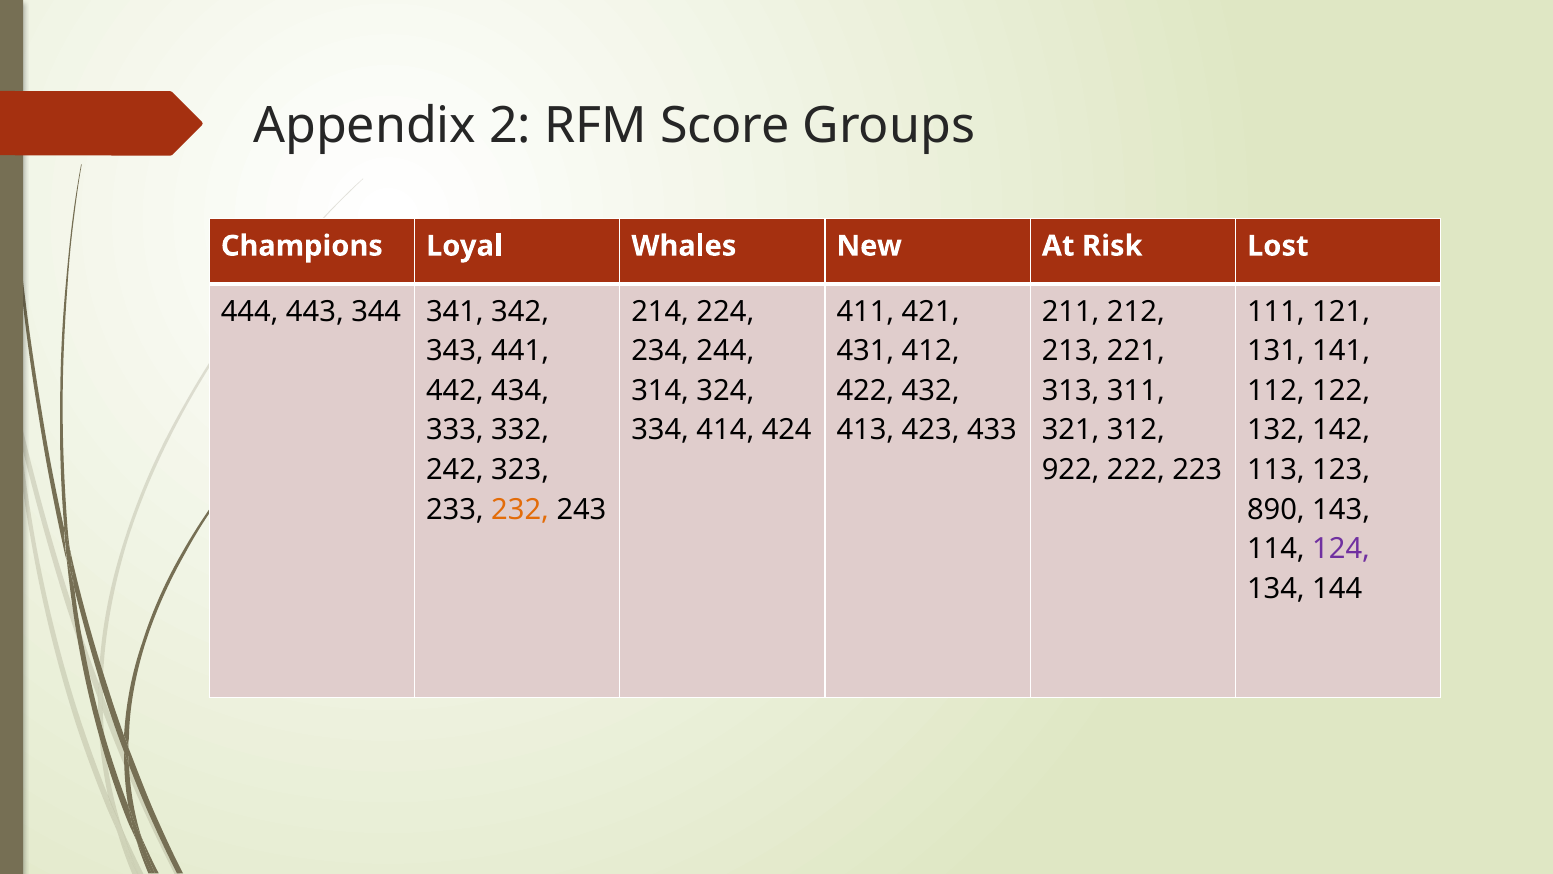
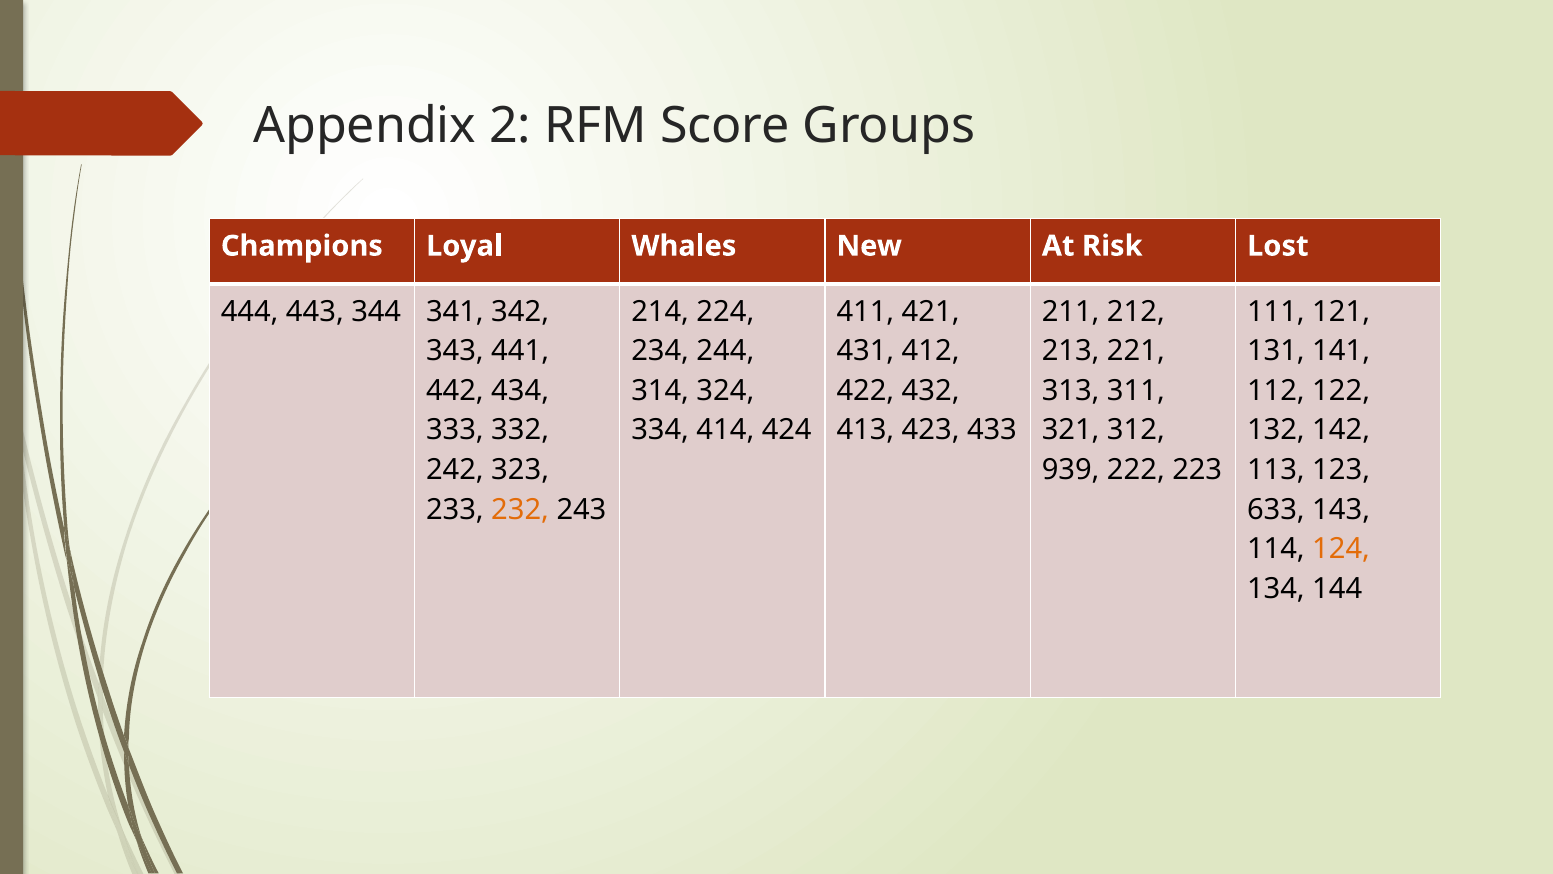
922: 922 -> 939
890: 890 -> 633
124 colour: purple -> orange
